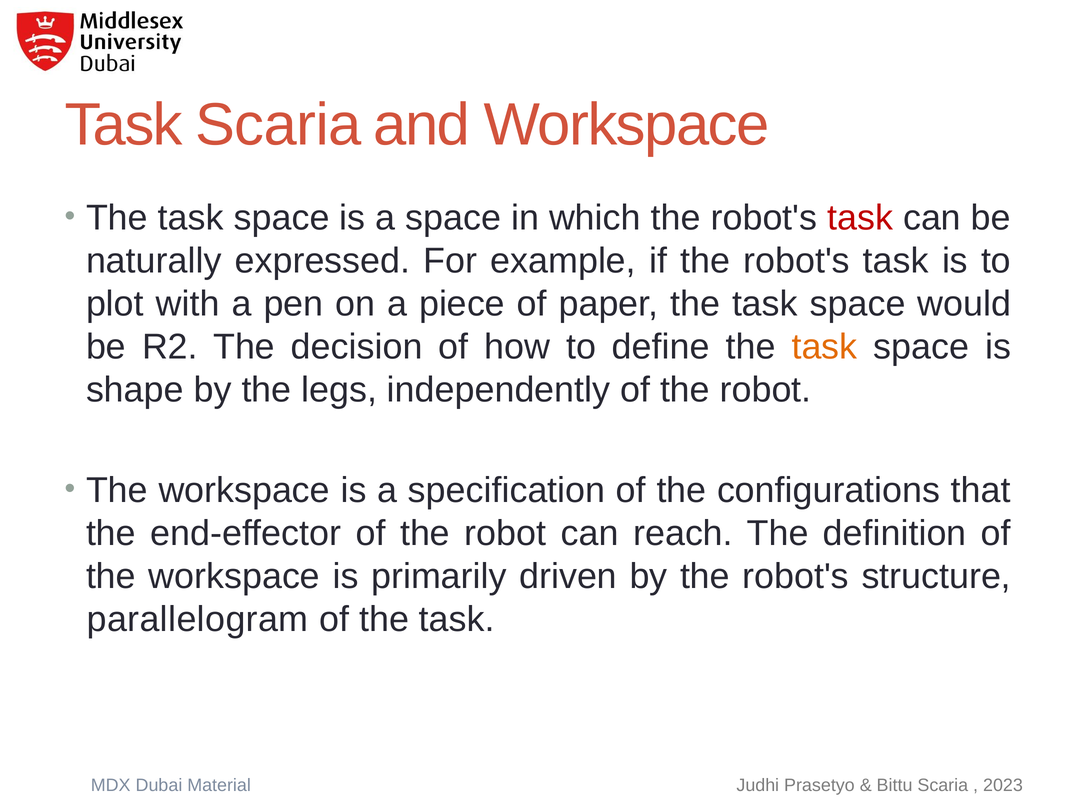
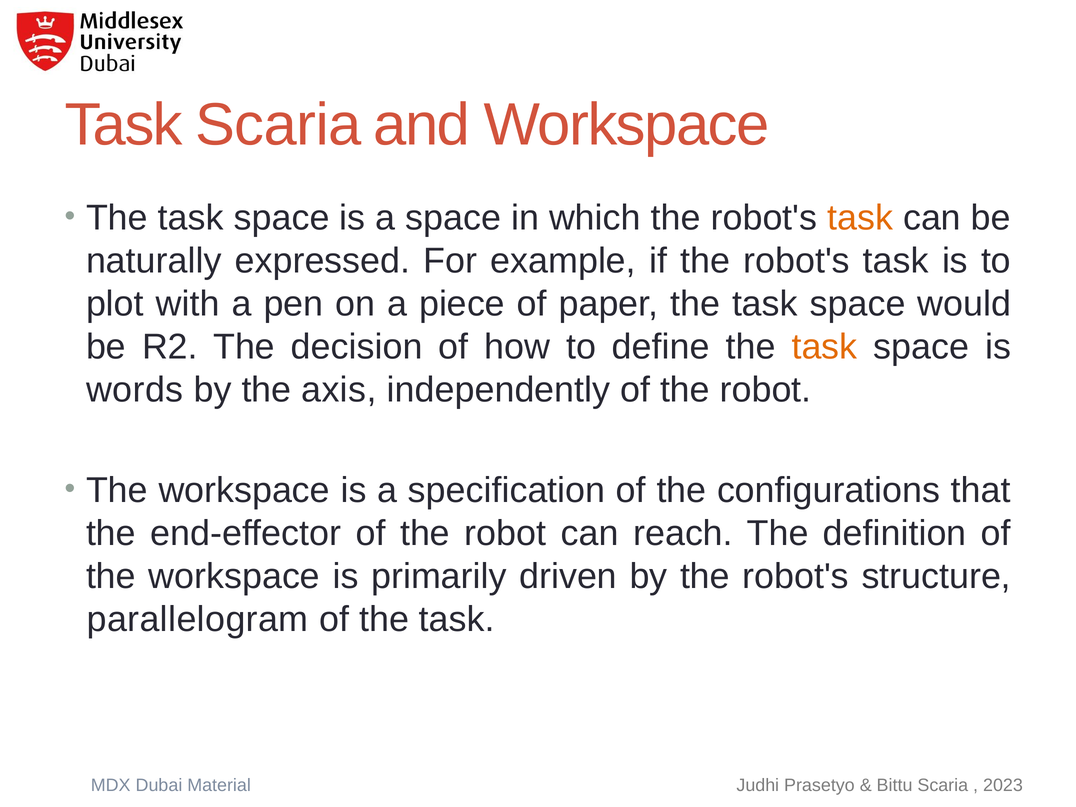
task at (860, 218) colour: red -> orange
shape: shape -> words
legs: legs -> axis
